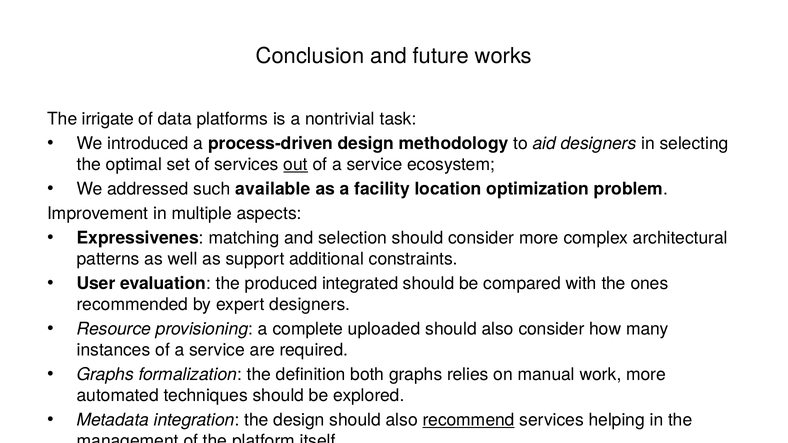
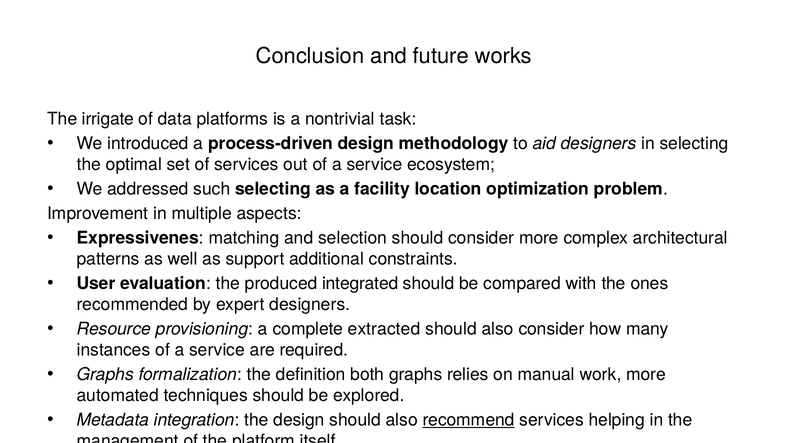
out underline: present -> none
such available: available -> selecting
uploaded: uploaded -> extracted
